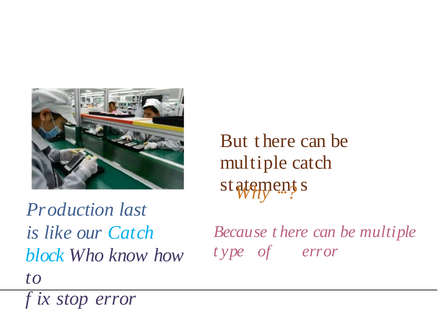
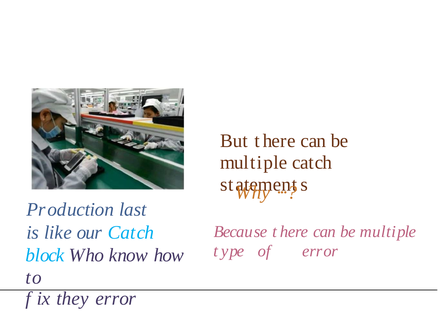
stop: stop -> they
